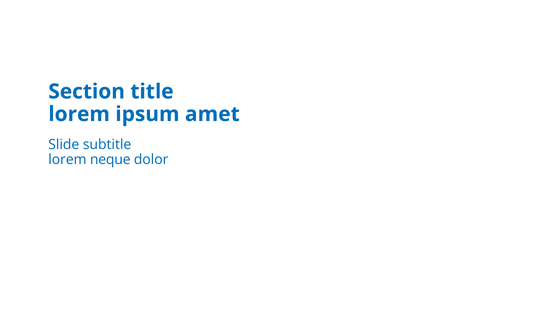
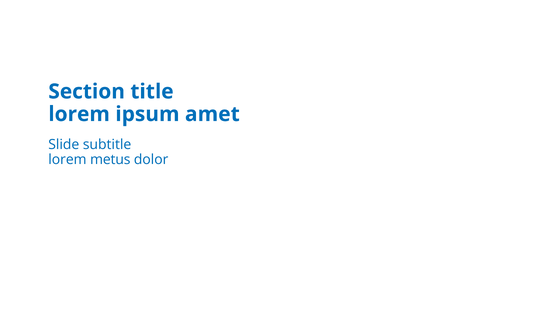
neque: neque -> metus
